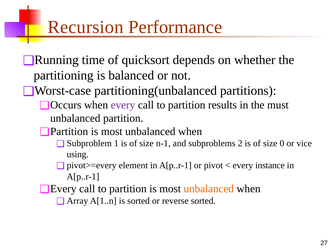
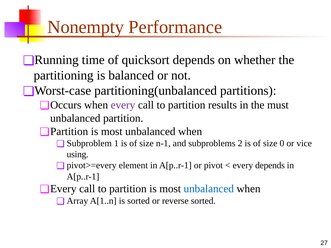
Recursion: Recursion -> Nonempty
every instance: instance -> depends
unbalanced at (209, 189) colour: orange -> blue
